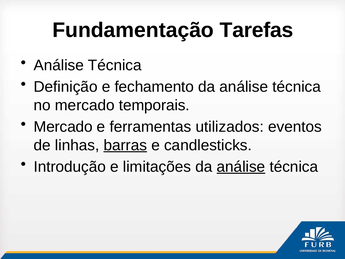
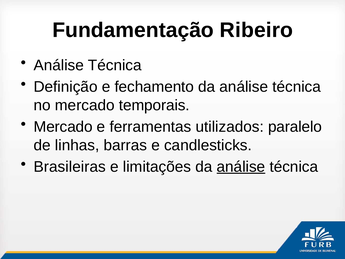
Tarefas: Tarefas -> Ribeiro
eventos: eventos -> paralelo
barras underline: present -> none
Introdução: Introdução -> Brasileiras
